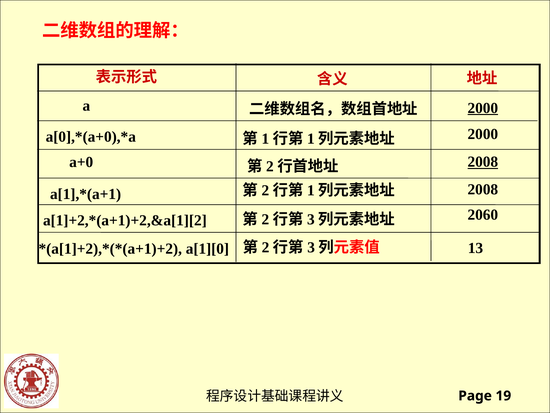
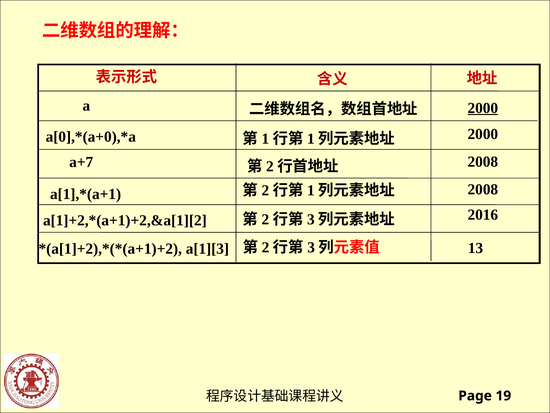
2008 at (483, 162) underline: present -> none
a+0: a+0 -> a+7
2060: 2060 -> 2016
a[1][0: a[1][0 -> a[1][3
